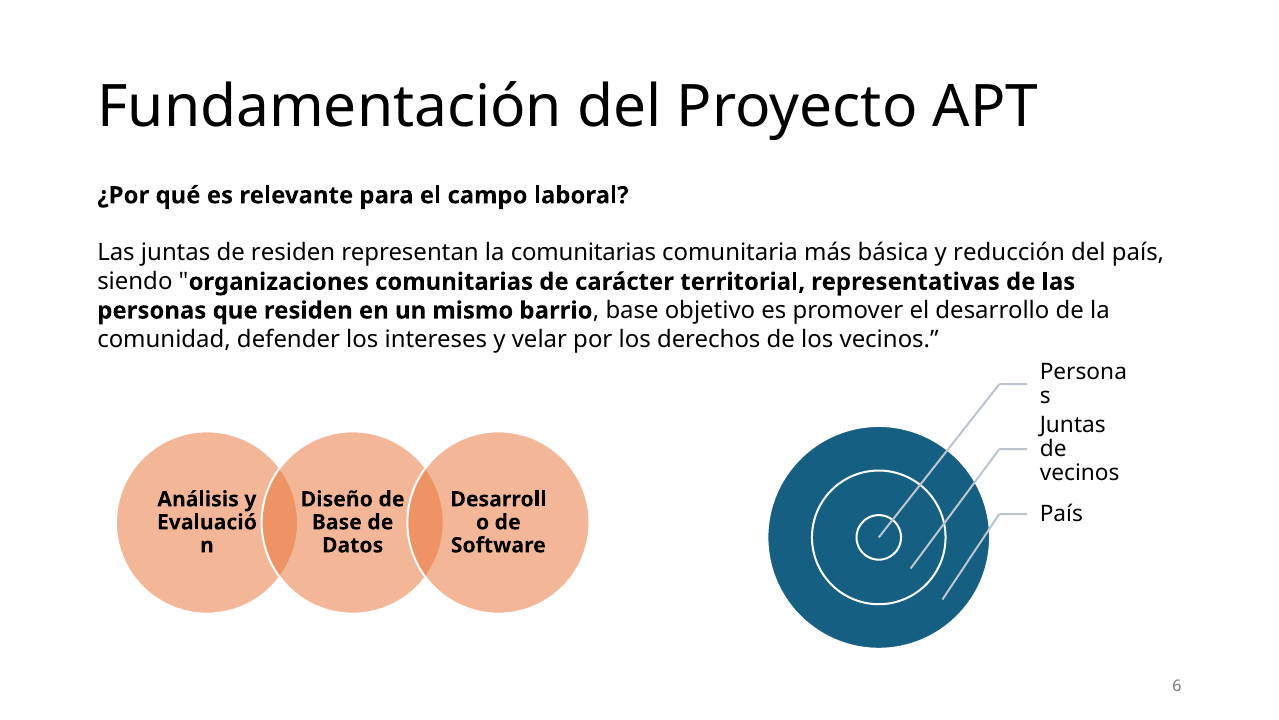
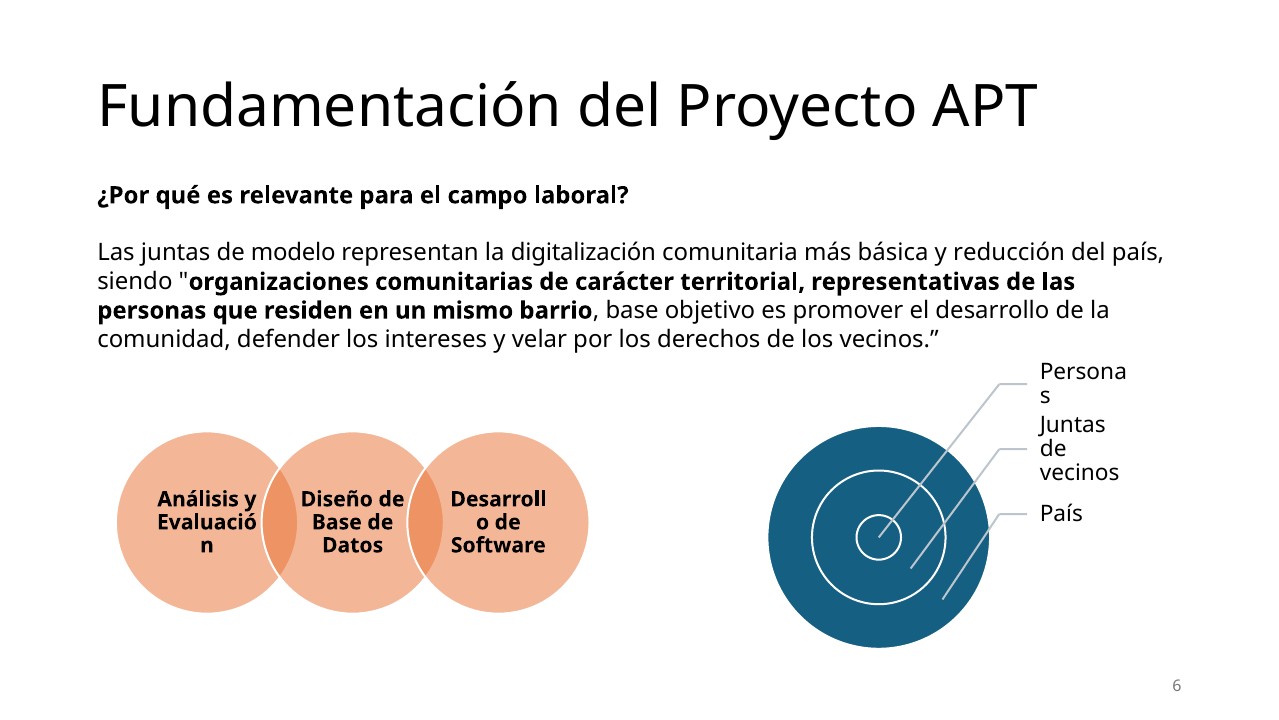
de residen: residen -> modelo
la comunitarias: comunitarias -> digitalización
